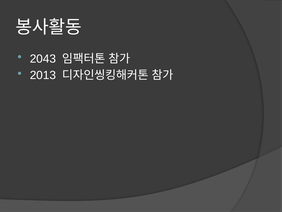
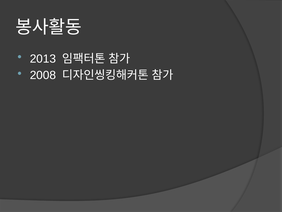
2043: 2043 -> 2013
2013: 2013 -> 2008
